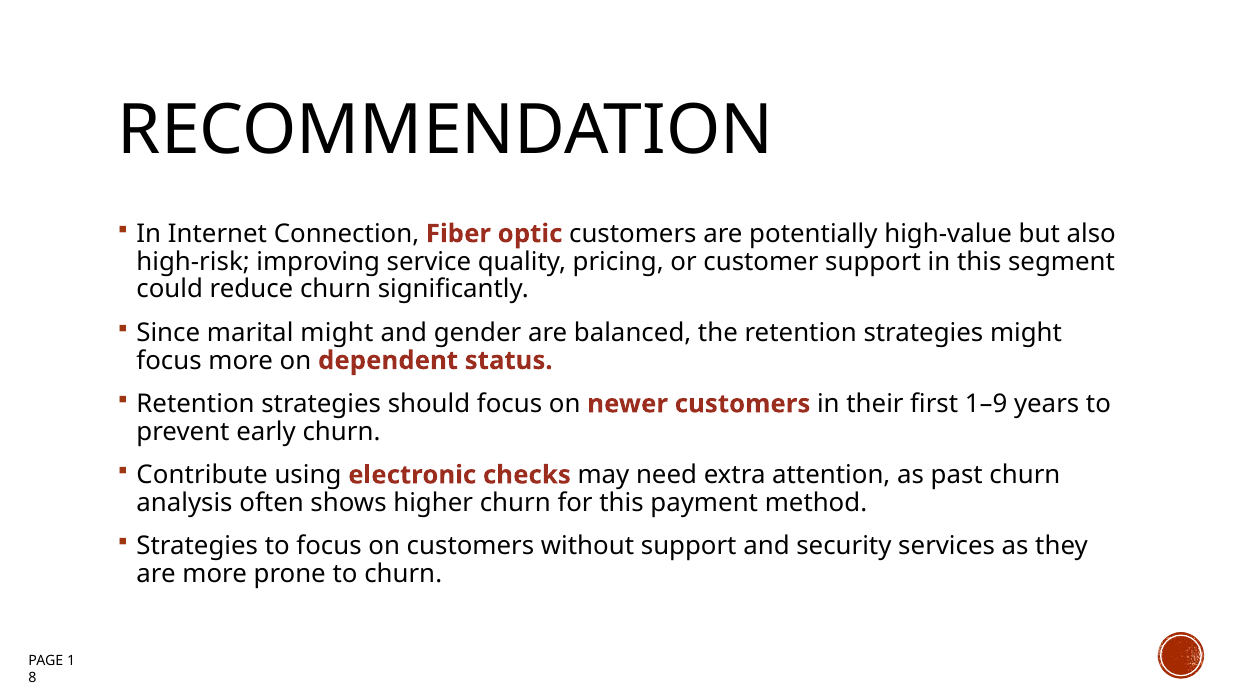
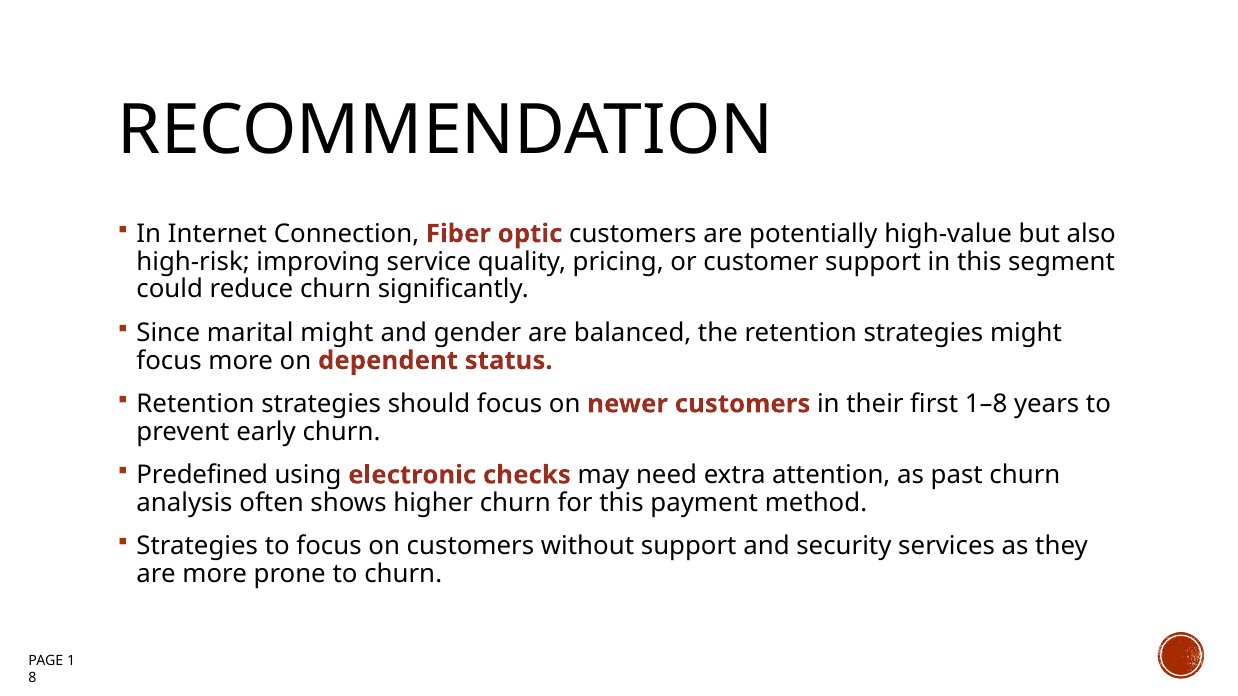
1–9: 1–9 -> 1–8
Contribute: Contribute -> Predefined
